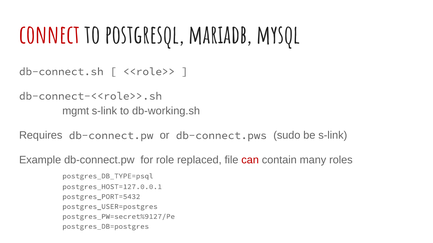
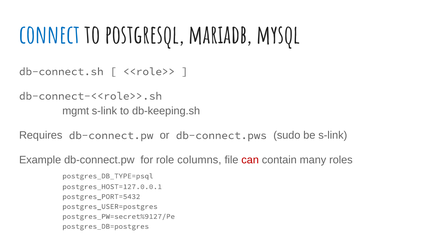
connect colour: red -> blue
db-working.sh: db-working.sh -> db-keeping.sh
replaced: replaced -> columns
